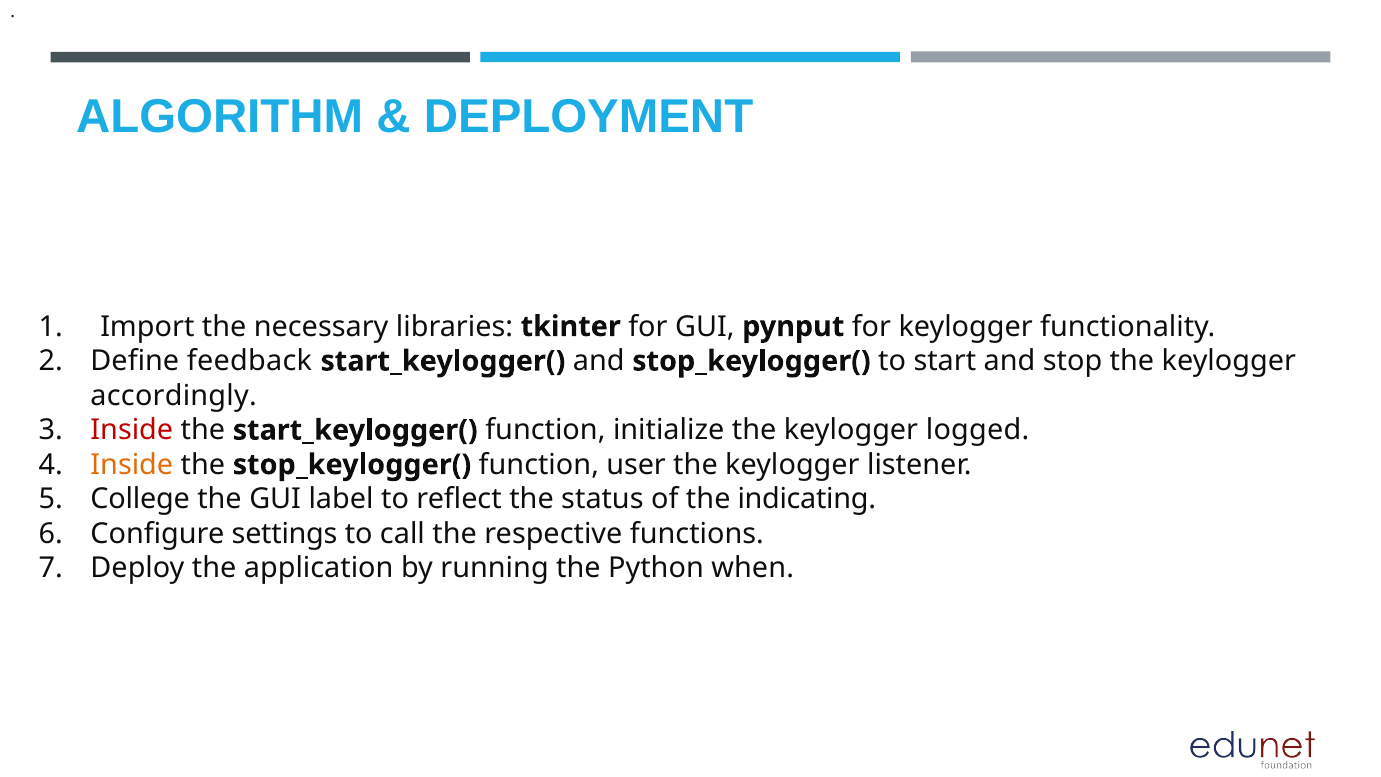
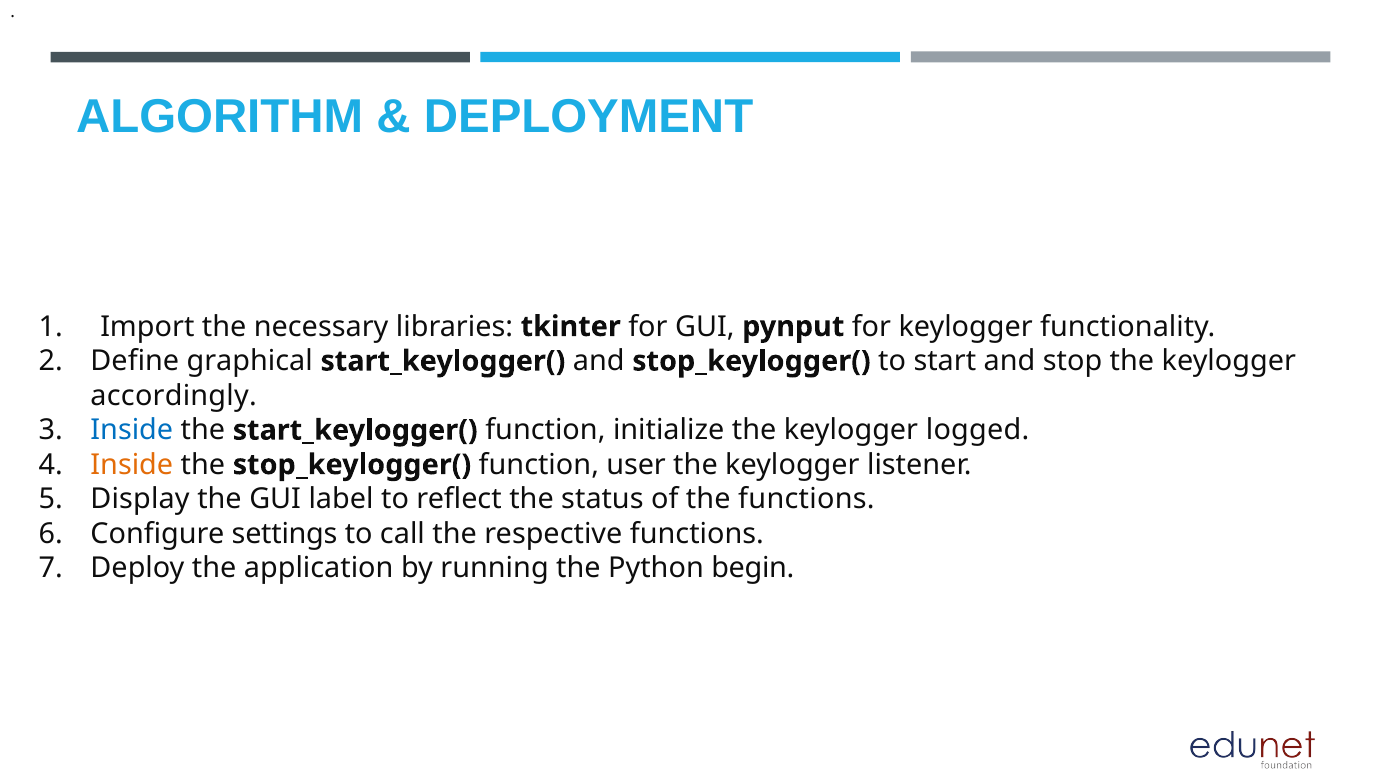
feedback: feedback -> graphical
Inside at (132, 430) colour: red -> blue
College: College -> Display
the indicating: indicating -> functions
when: when -> begin
